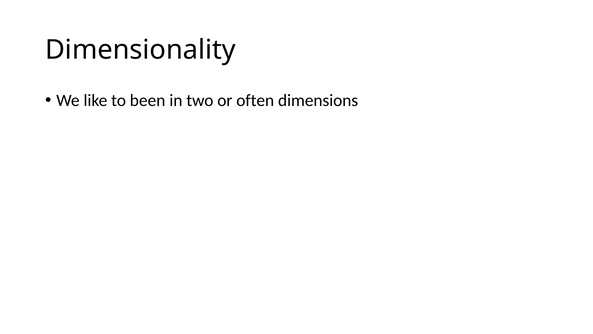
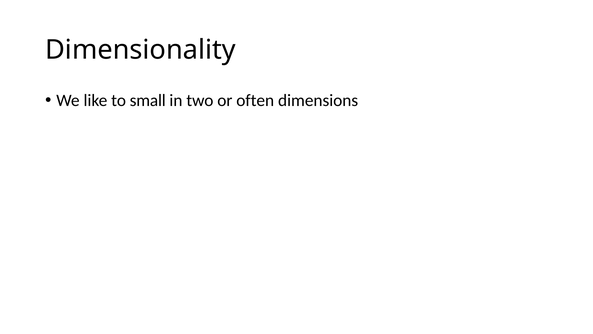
been: been -> small
